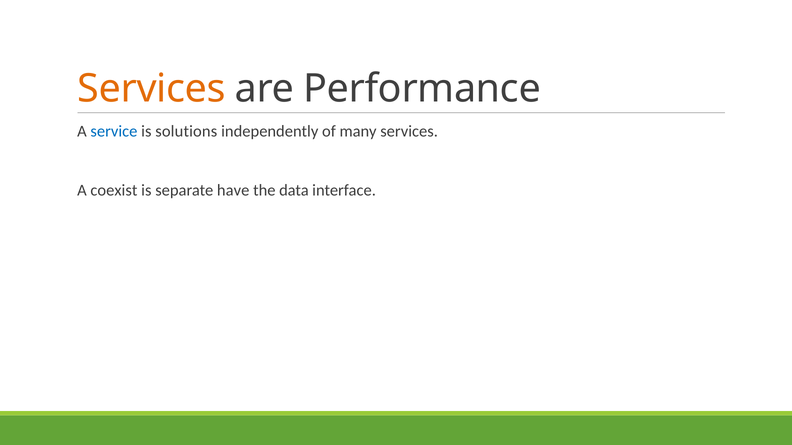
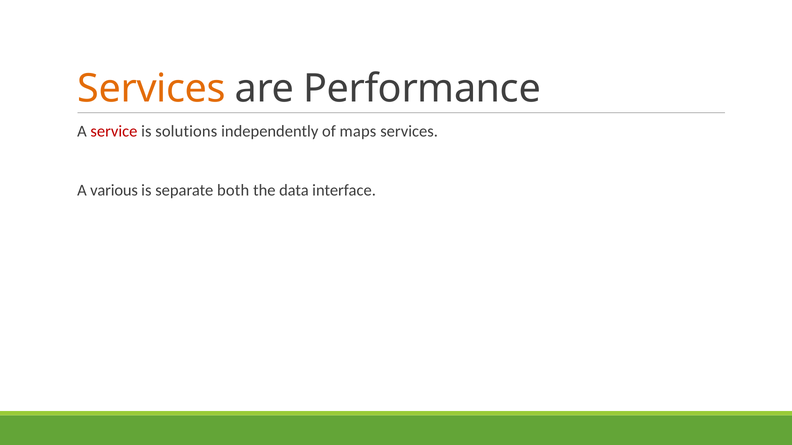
service colour: blue -> red
many: many -> maps
coexist: coexist -> various
have: have -> both
